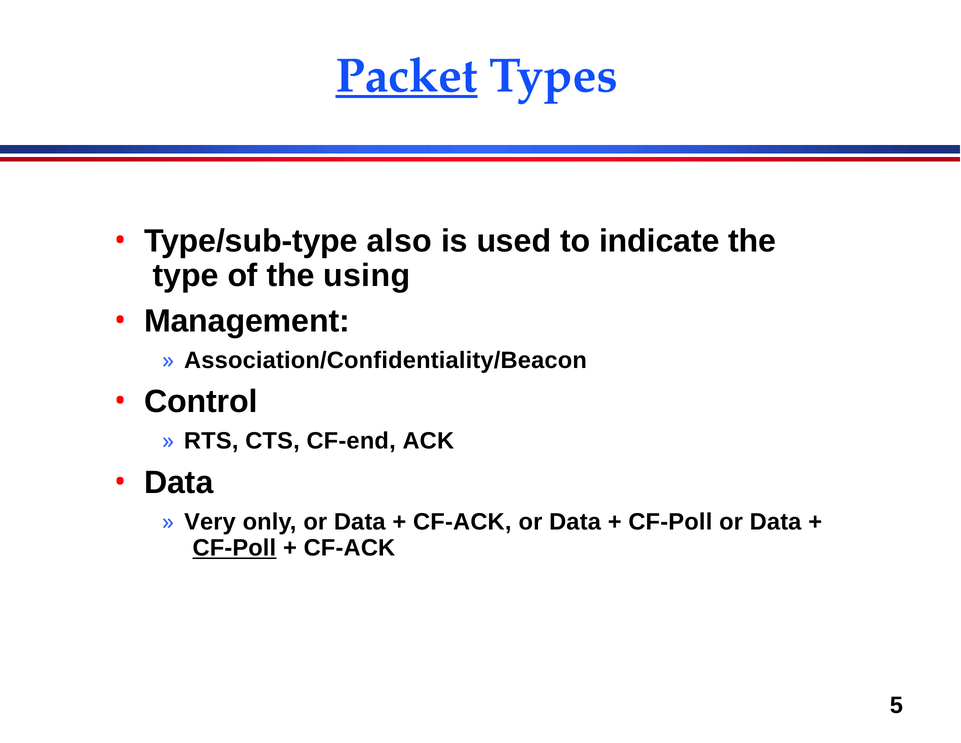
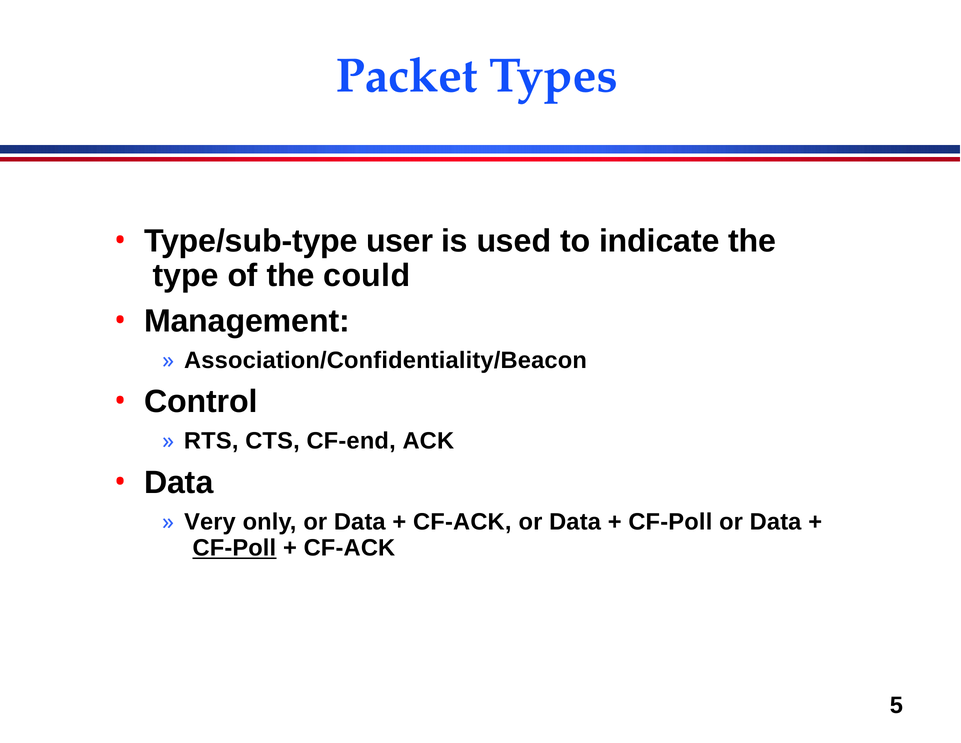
Packet underline: present -> none
also: also -> user
using: using -> could
